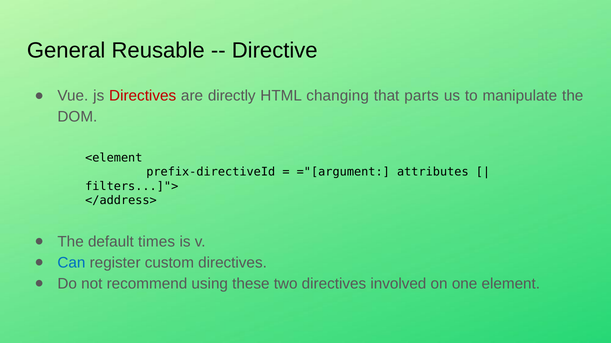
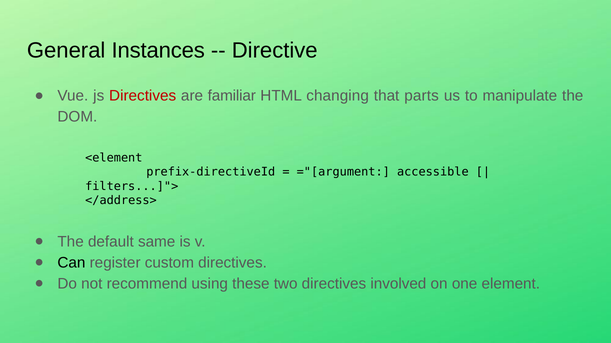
Reusable: Reusable -> Instances
directly: directly -> familiar
attributes: attributes -> accessible
times: times -> same
Can colour: blue -> black
